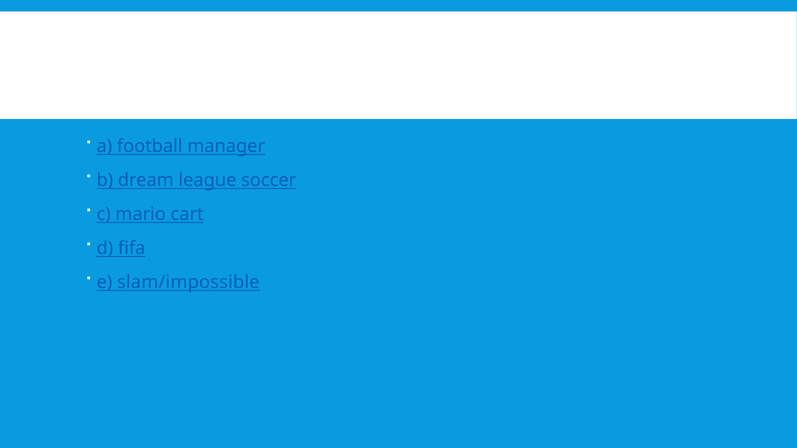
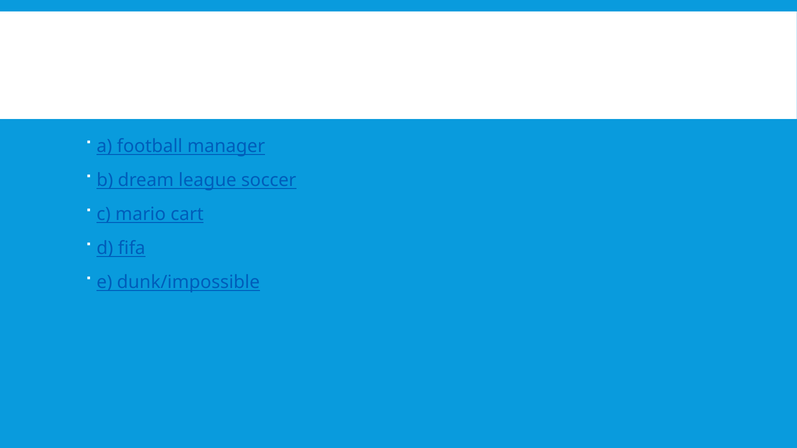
slam/impossible: slam/impossible -> dunk/impossible
